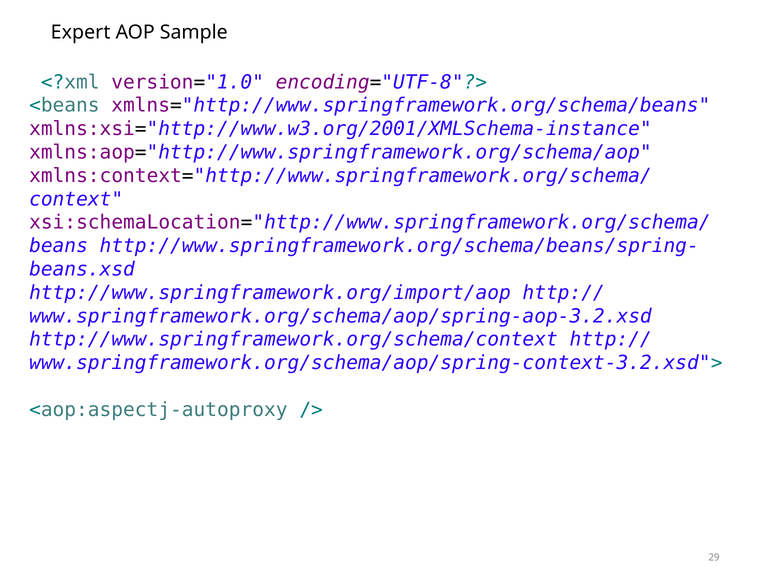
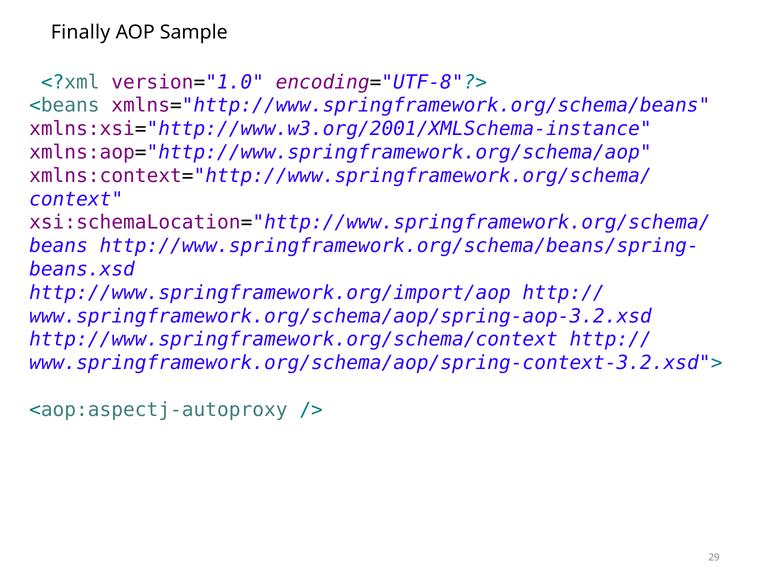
Expert: Expert -> Finally
